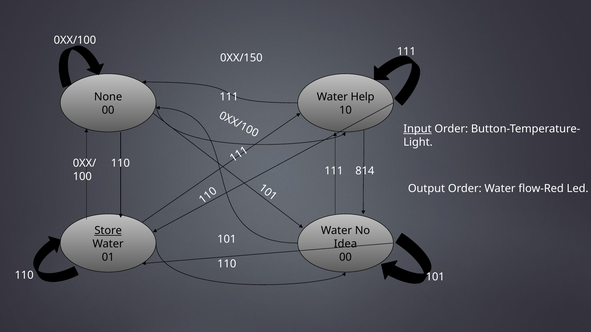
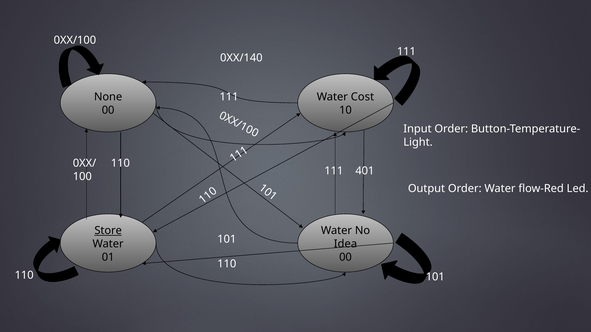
0XX/150: 0XX/150 -> 0XX/140
Help: Help -> Cost
Input underline: present -> none
814: 814 -> 401
